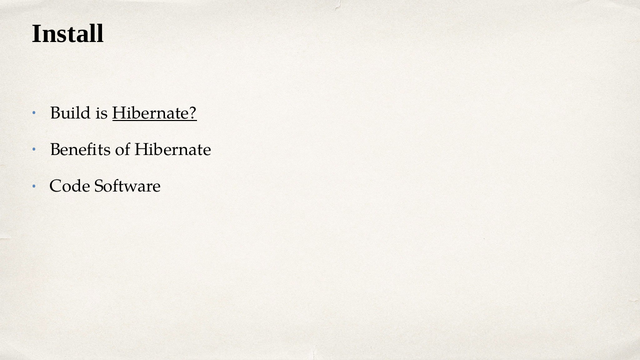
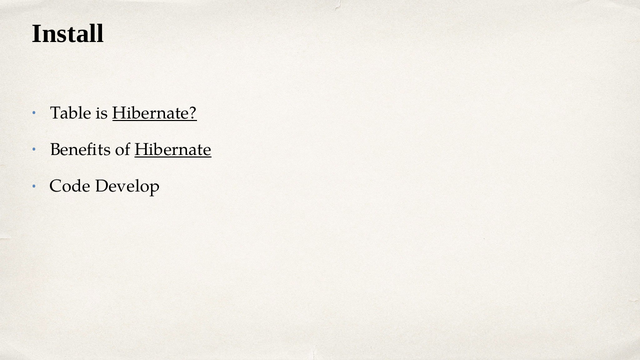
Build: Build -> Table
Hibernate at (173, 150) underline: none -> present
Software: Software -> Develop
